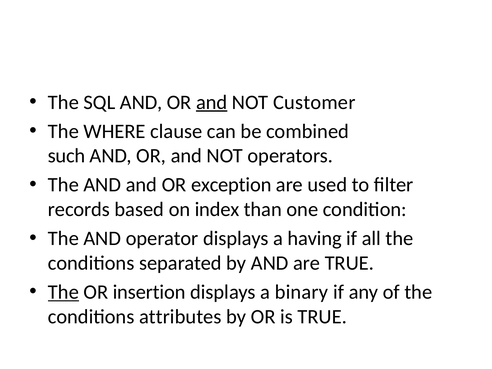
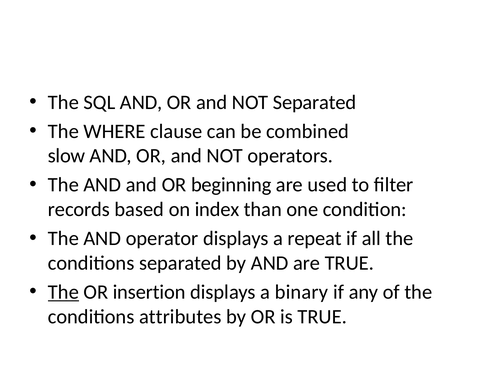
and at (212, 102) underline: present -> none
NOT Customer: Customer -> Separated
such: such -> slow
exception: exception -> beginning
having: having -> repeat
